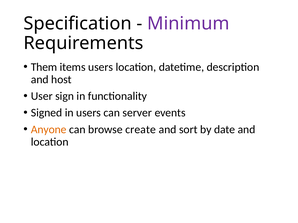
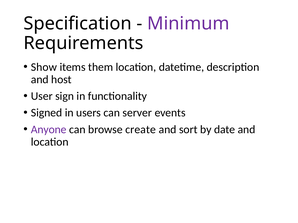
Them: Them -> Show
items users: users -> them
Anyone colour: orange -> purple
